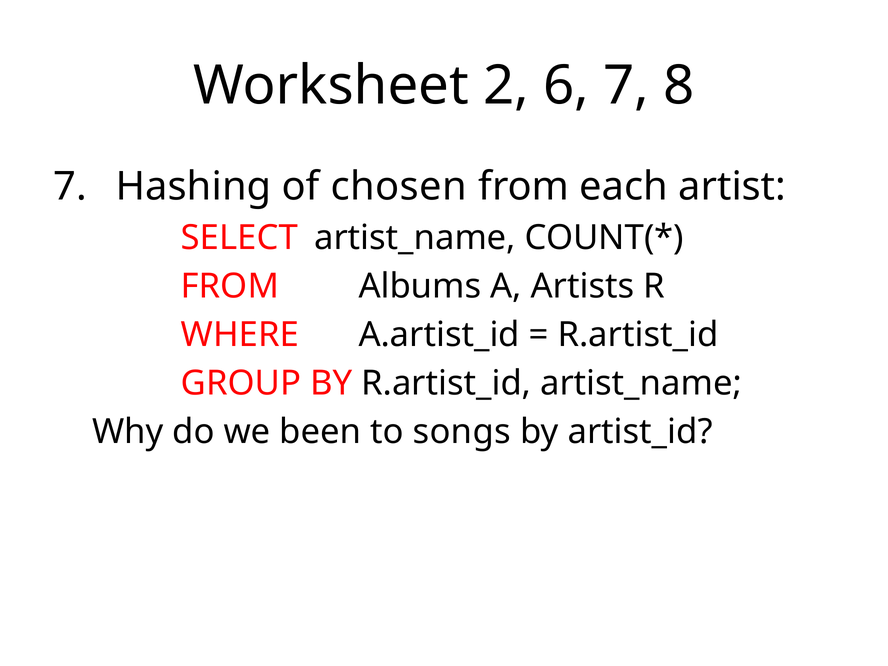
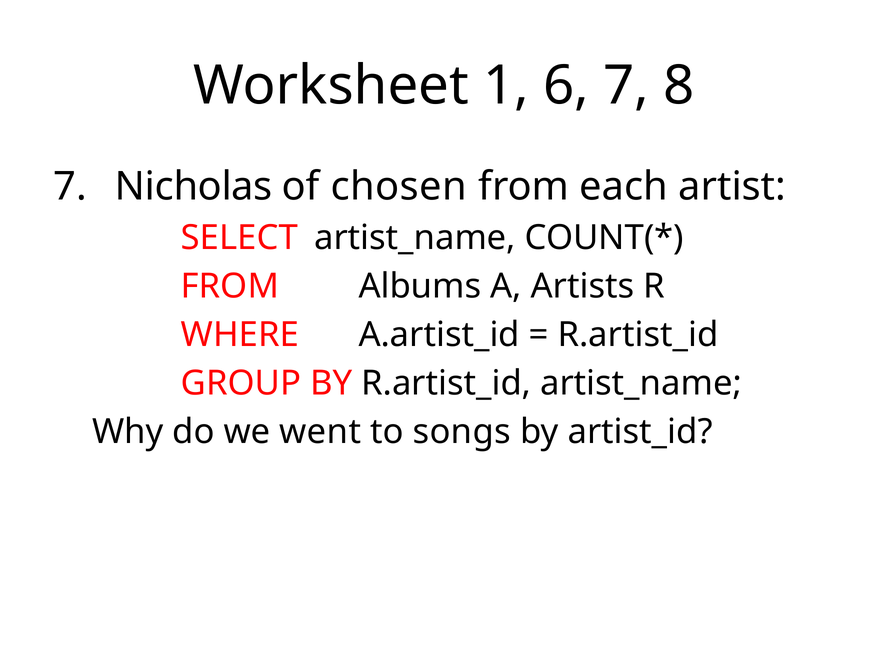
2: 2 -> 1
Hashing: Hashing -> Nicholas
been: been -> went
